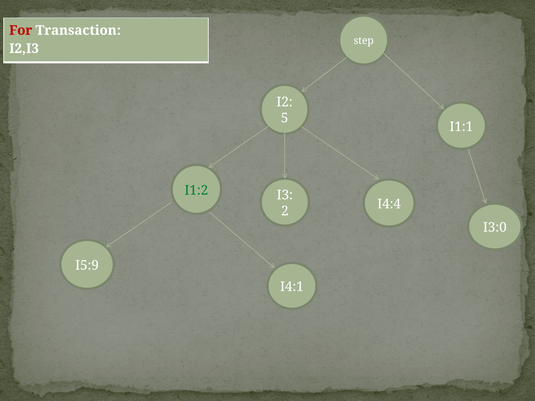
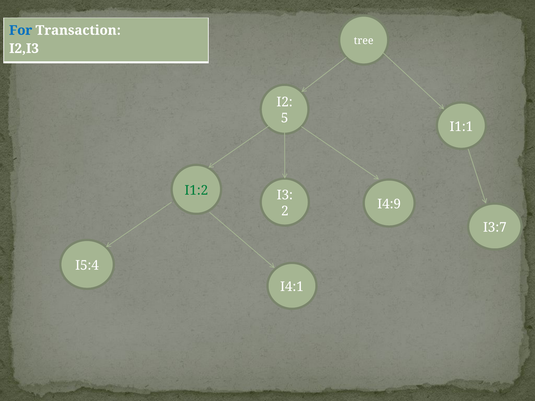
For colour: red -> blue
step: step -> tree
I4:4: I4:4 -> I4:9
I3:0: I3:0 -> I3:7
I5:9: I5:9 -> I5:4
